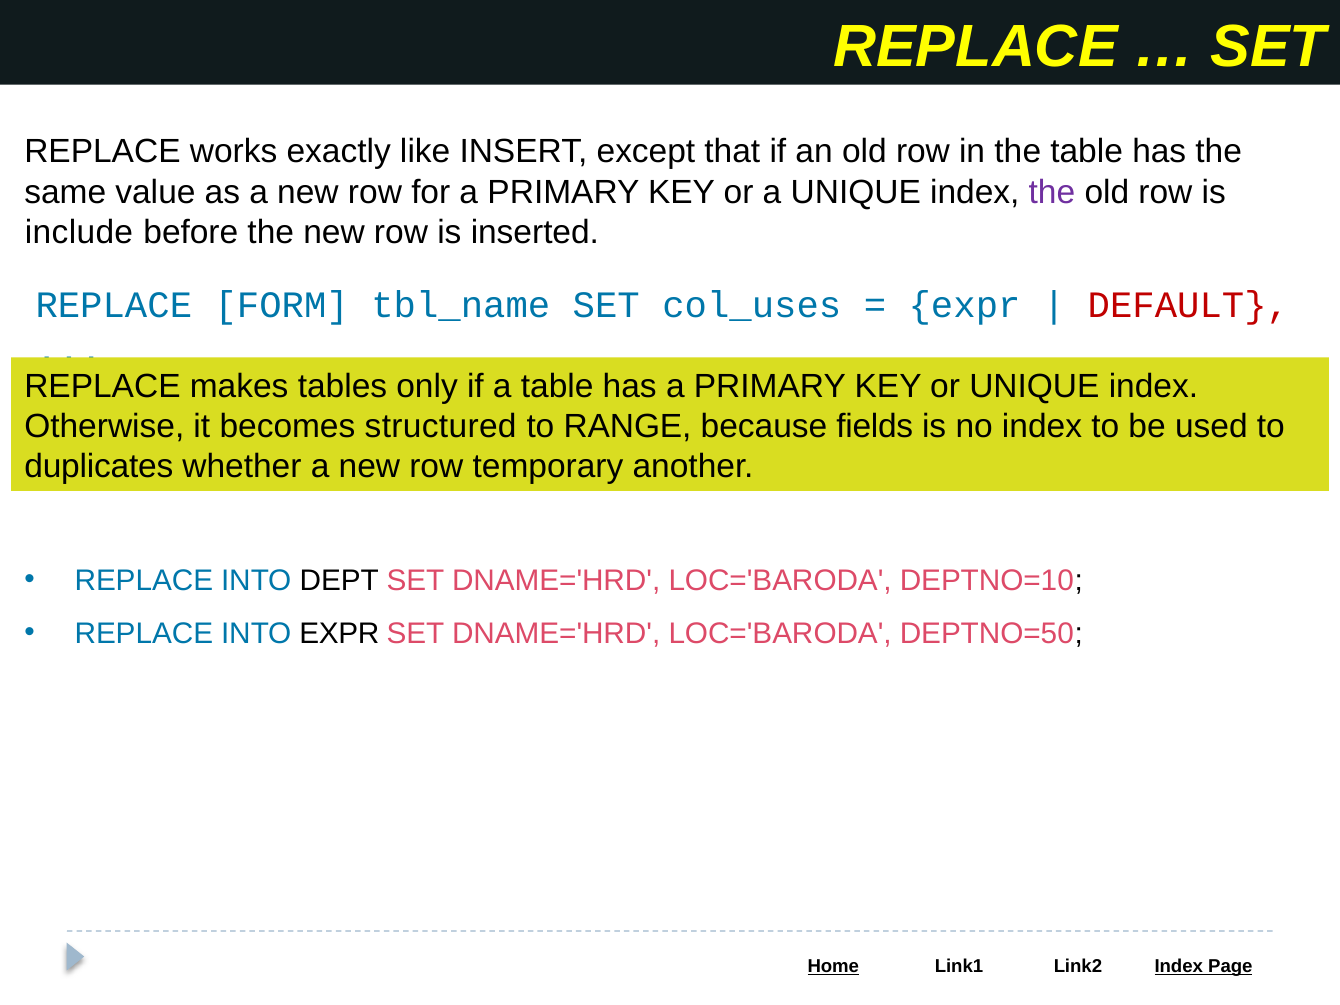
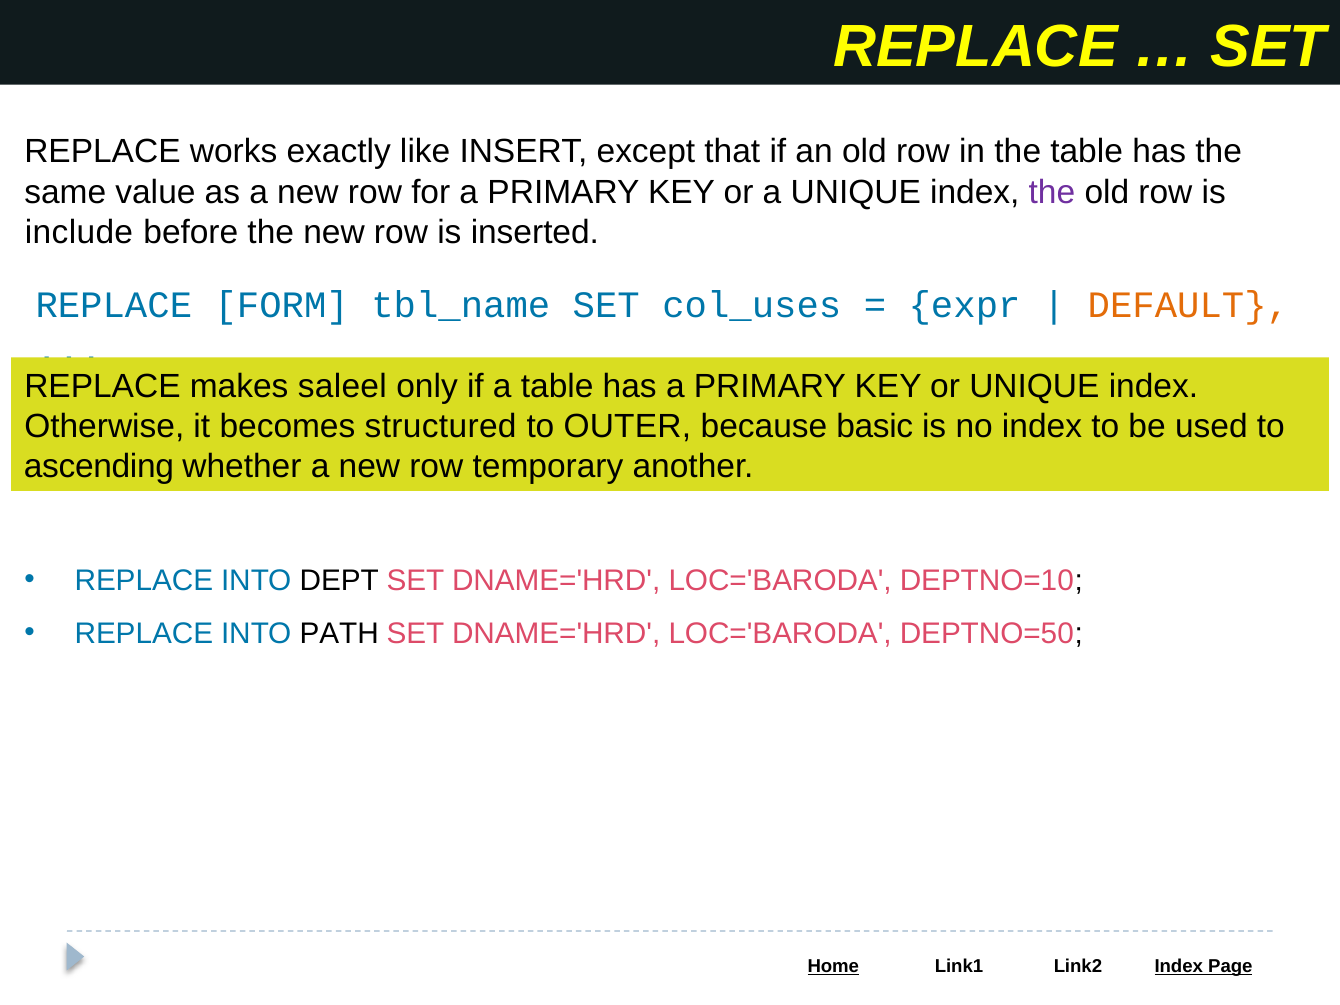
DEFAULT colour: red -> orange
tables: tables -> saleel
RANGE: RANGE -> OUTER
fields: fields -> basic
duplicates: duplicates -> ascending
INTO EXPR: EXPR -> PATH
